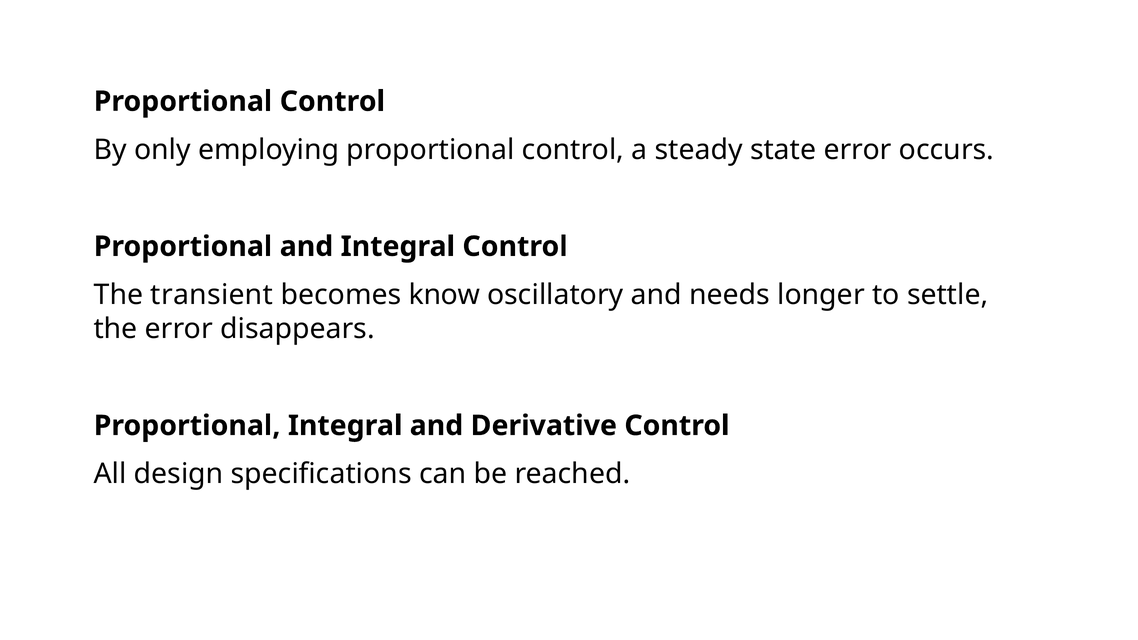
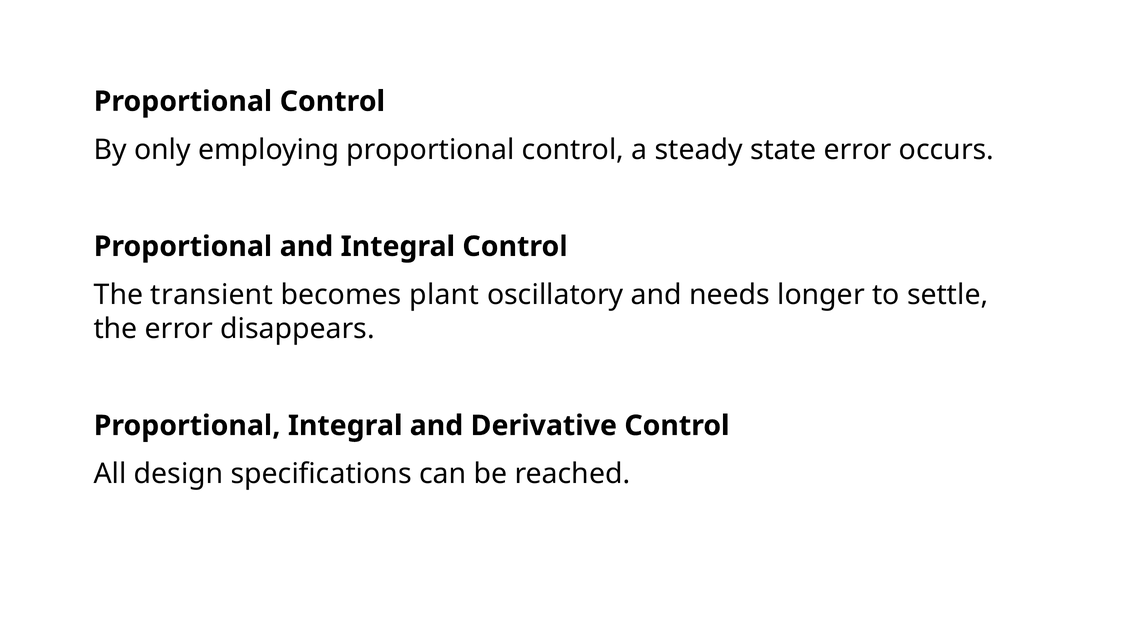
know: know -> plant
